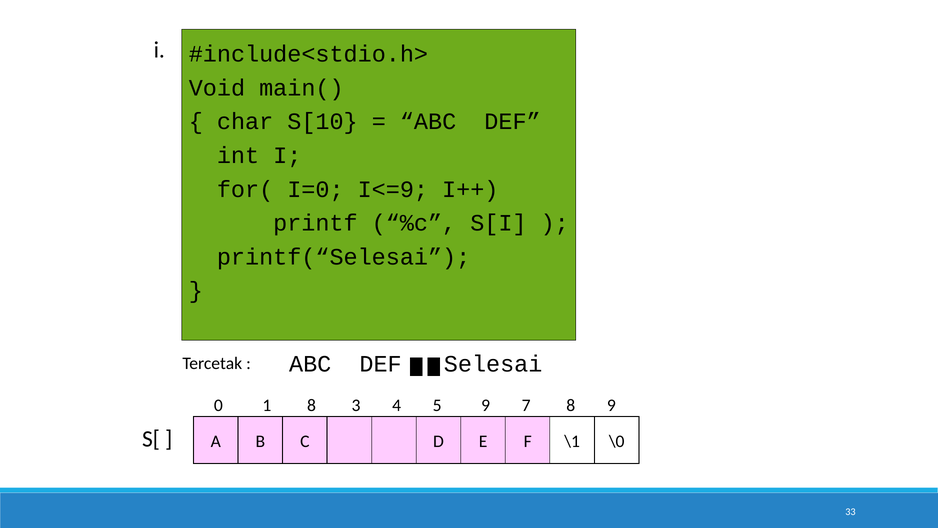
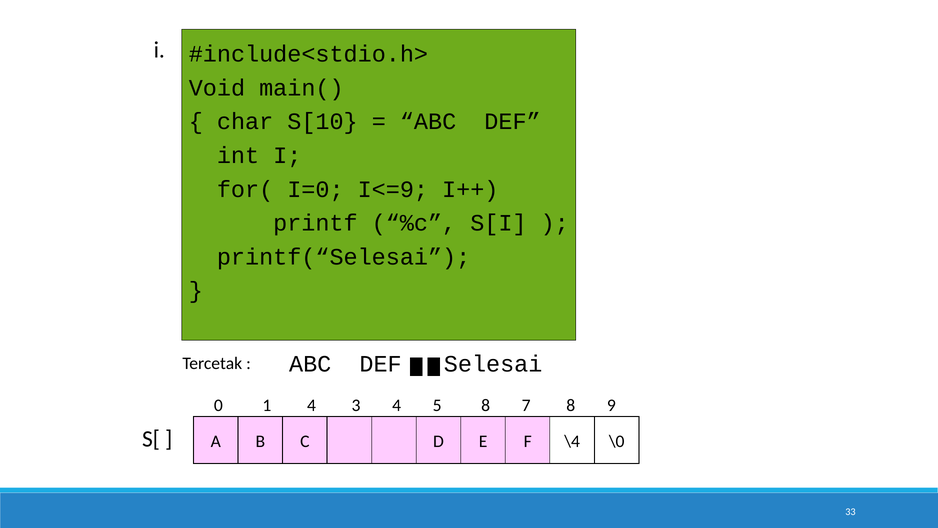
1 8: 8 -> 4
5 9: 9 -> 8
\1: \1 -> \4
